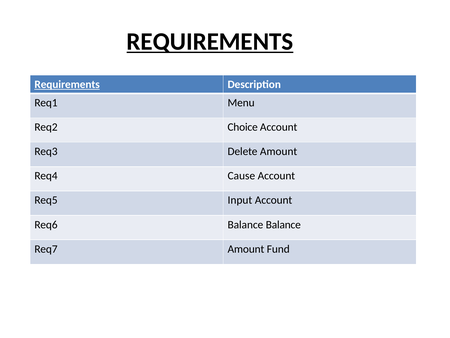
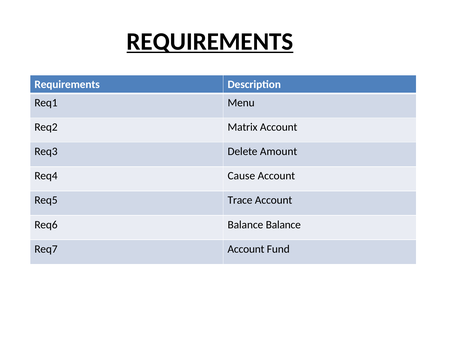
Requirements at (67, 84) underline: present -> none
Choice: Choice -> Matrix
Input: Input -> Trace
Req7 Amount: Amount -> Account
